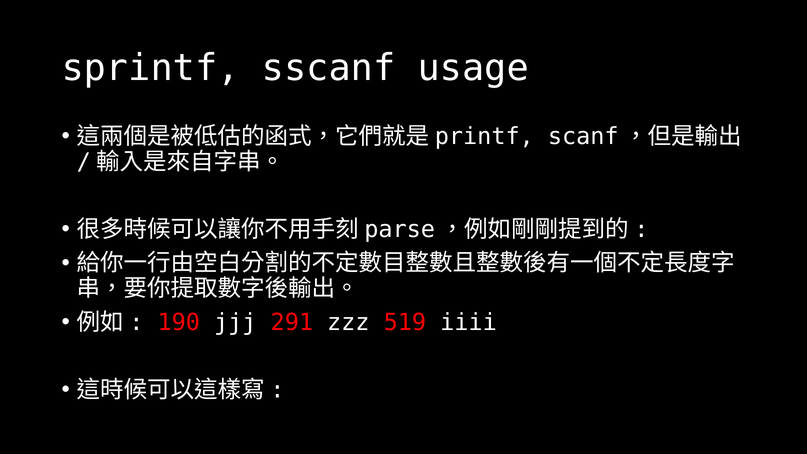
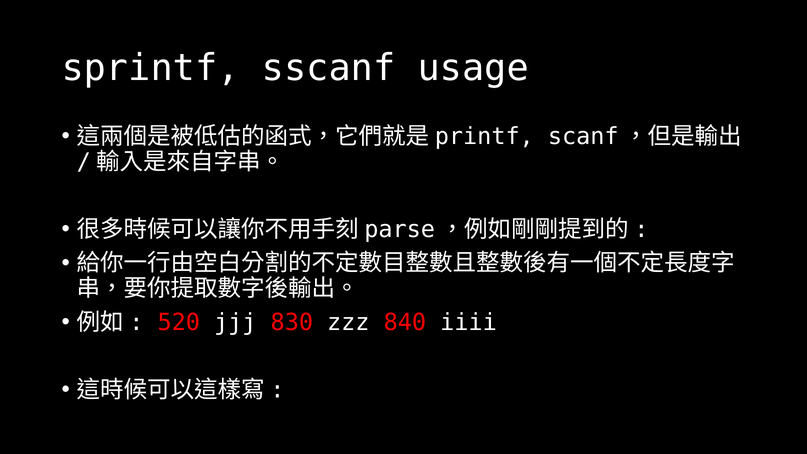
190: 190 -> 520
291: 291 -> 830
519: 519 -> 840
